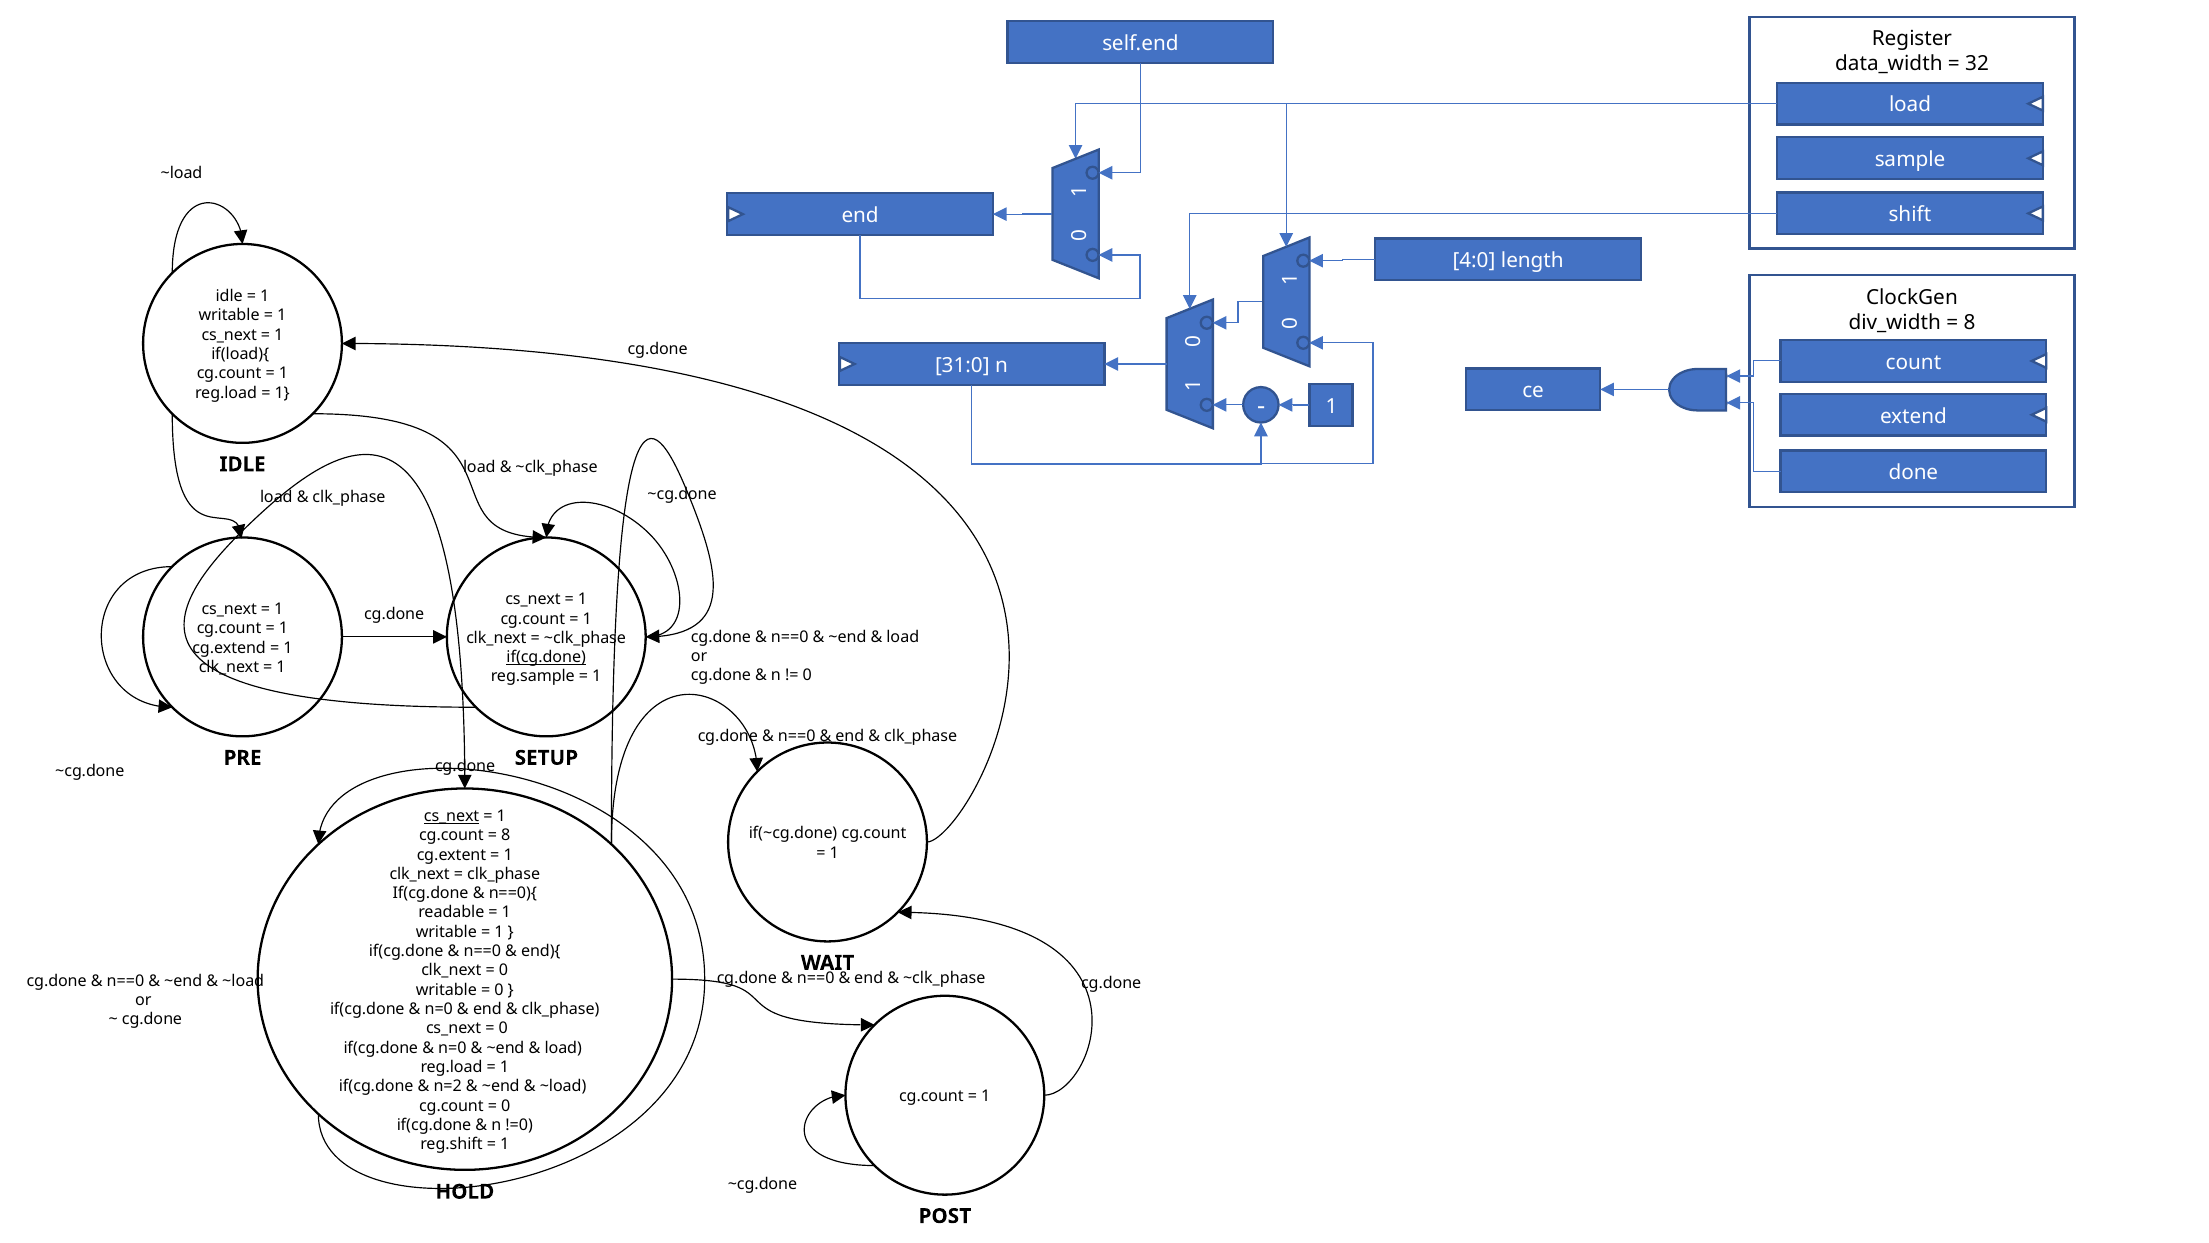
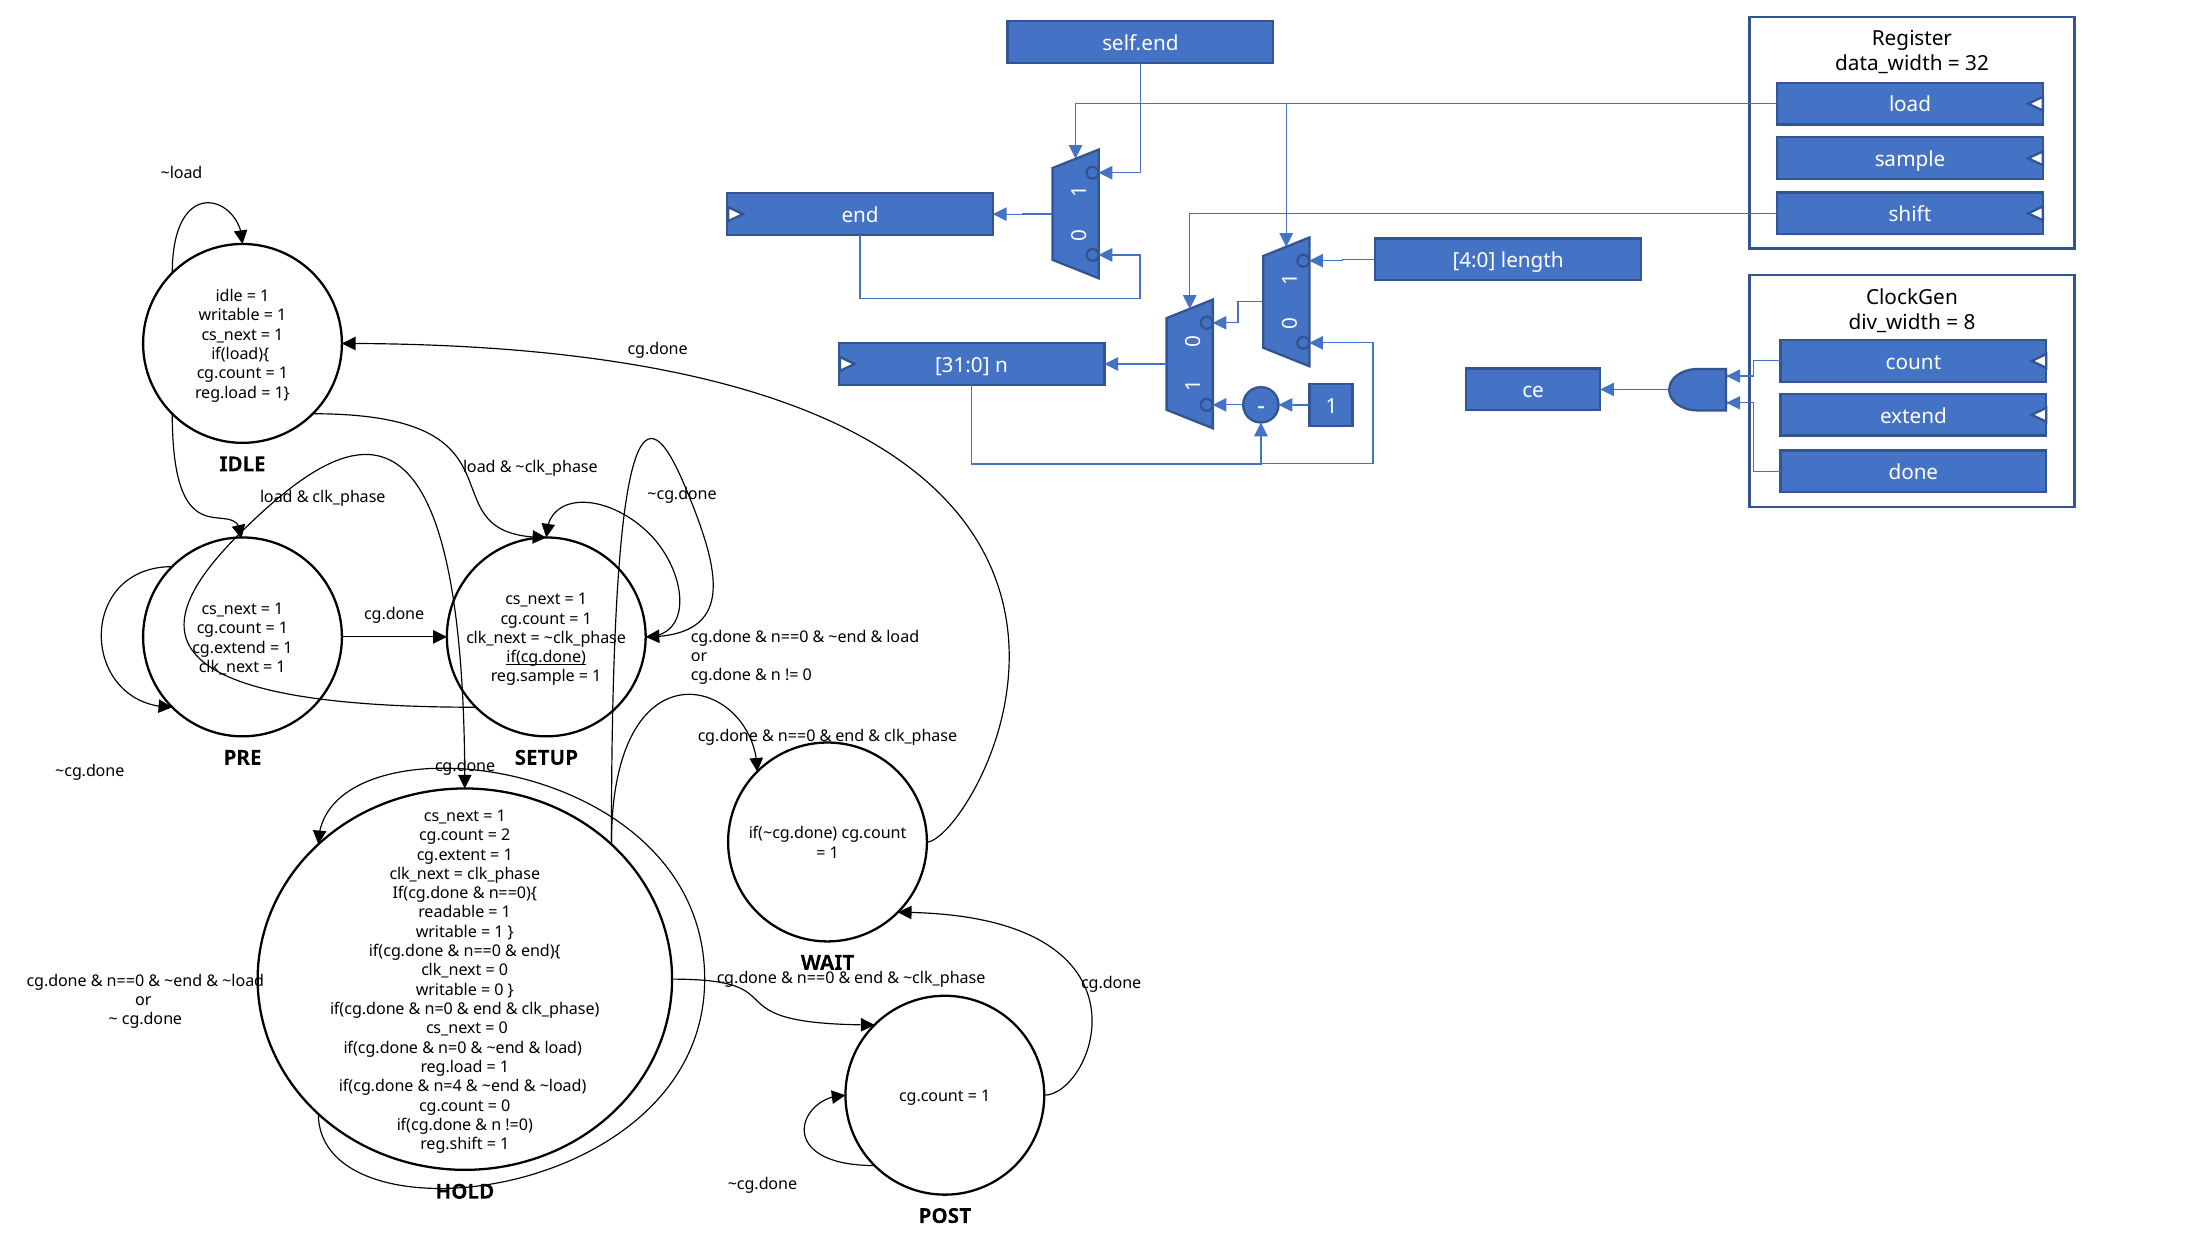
cs_next at (452, 816) underline: present -> none
8 at (506, 835): 8 -> 2
n=2: n=2 -> n=4
